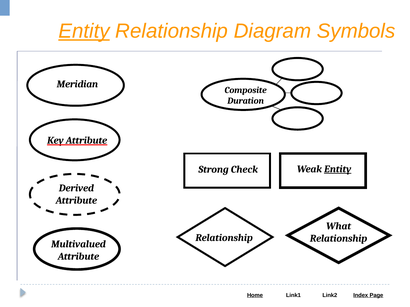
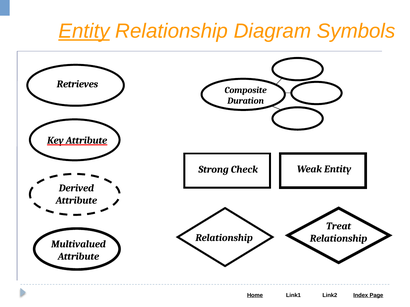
Meridian: Meridian -> Retrieves
Entity at (338, 169) underline: present -> none
What: What -> Treat
